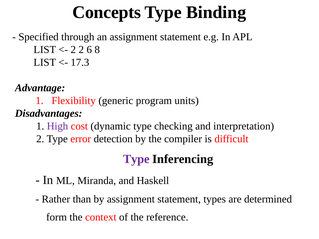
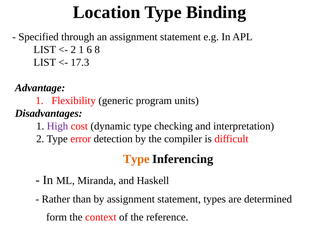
Concepts: Concepts -> Location
2 2: 2 -> 1
Type at (136, 159) colour: purple -> orange
